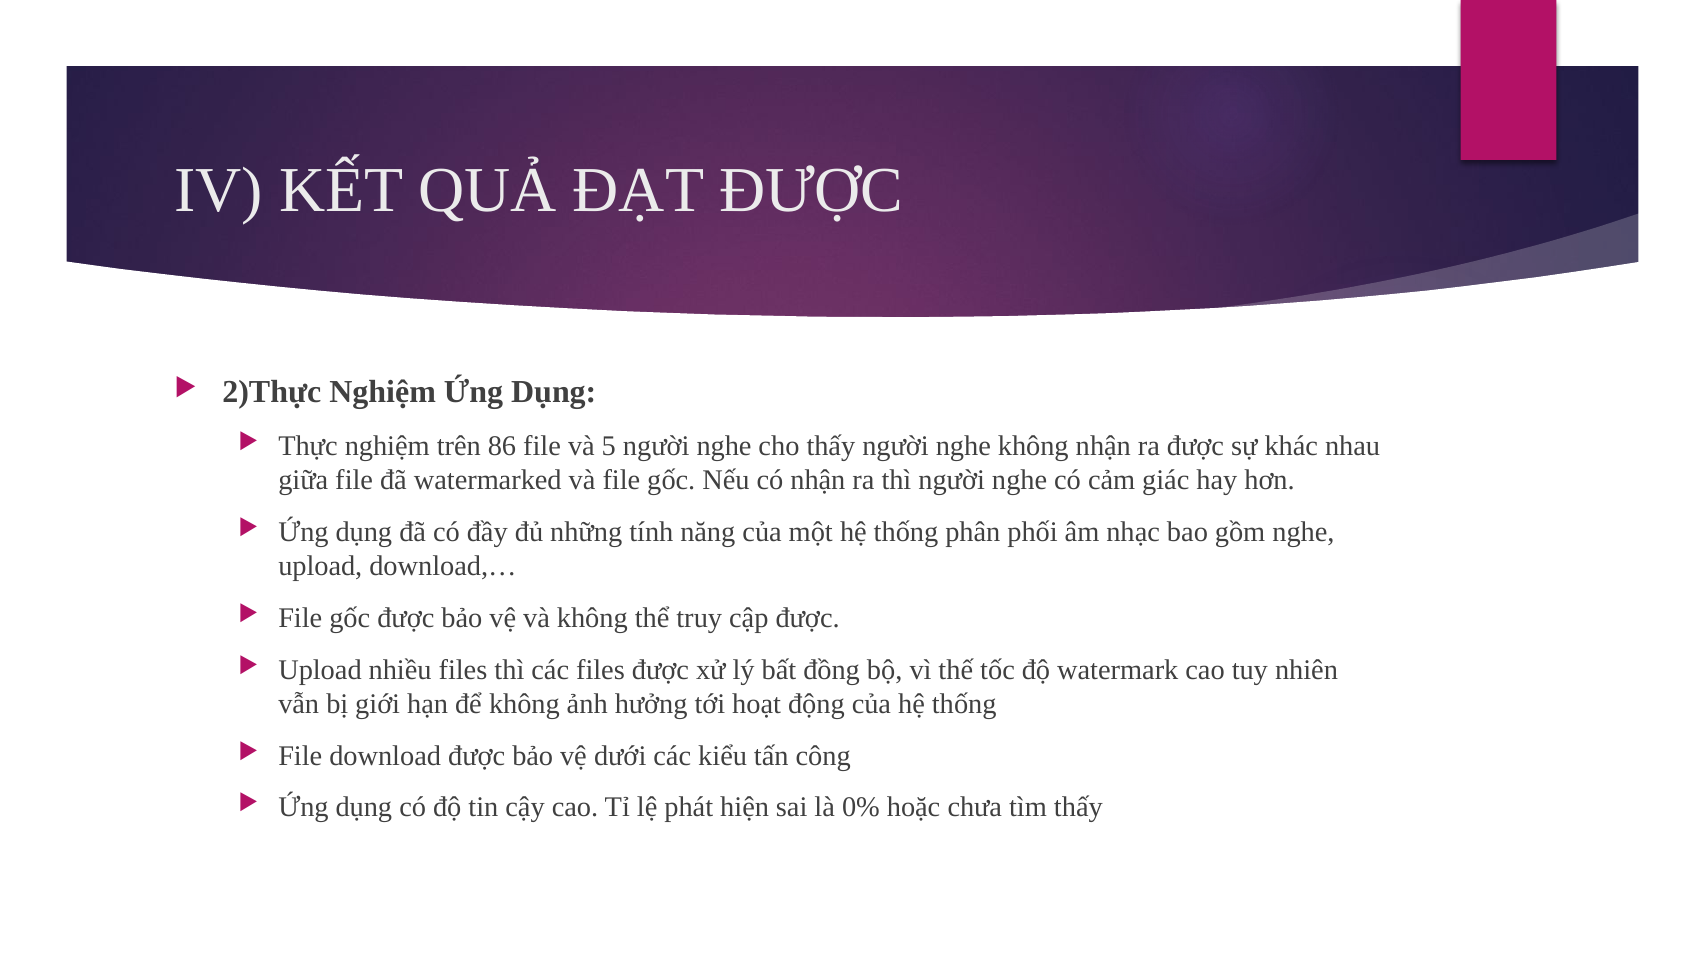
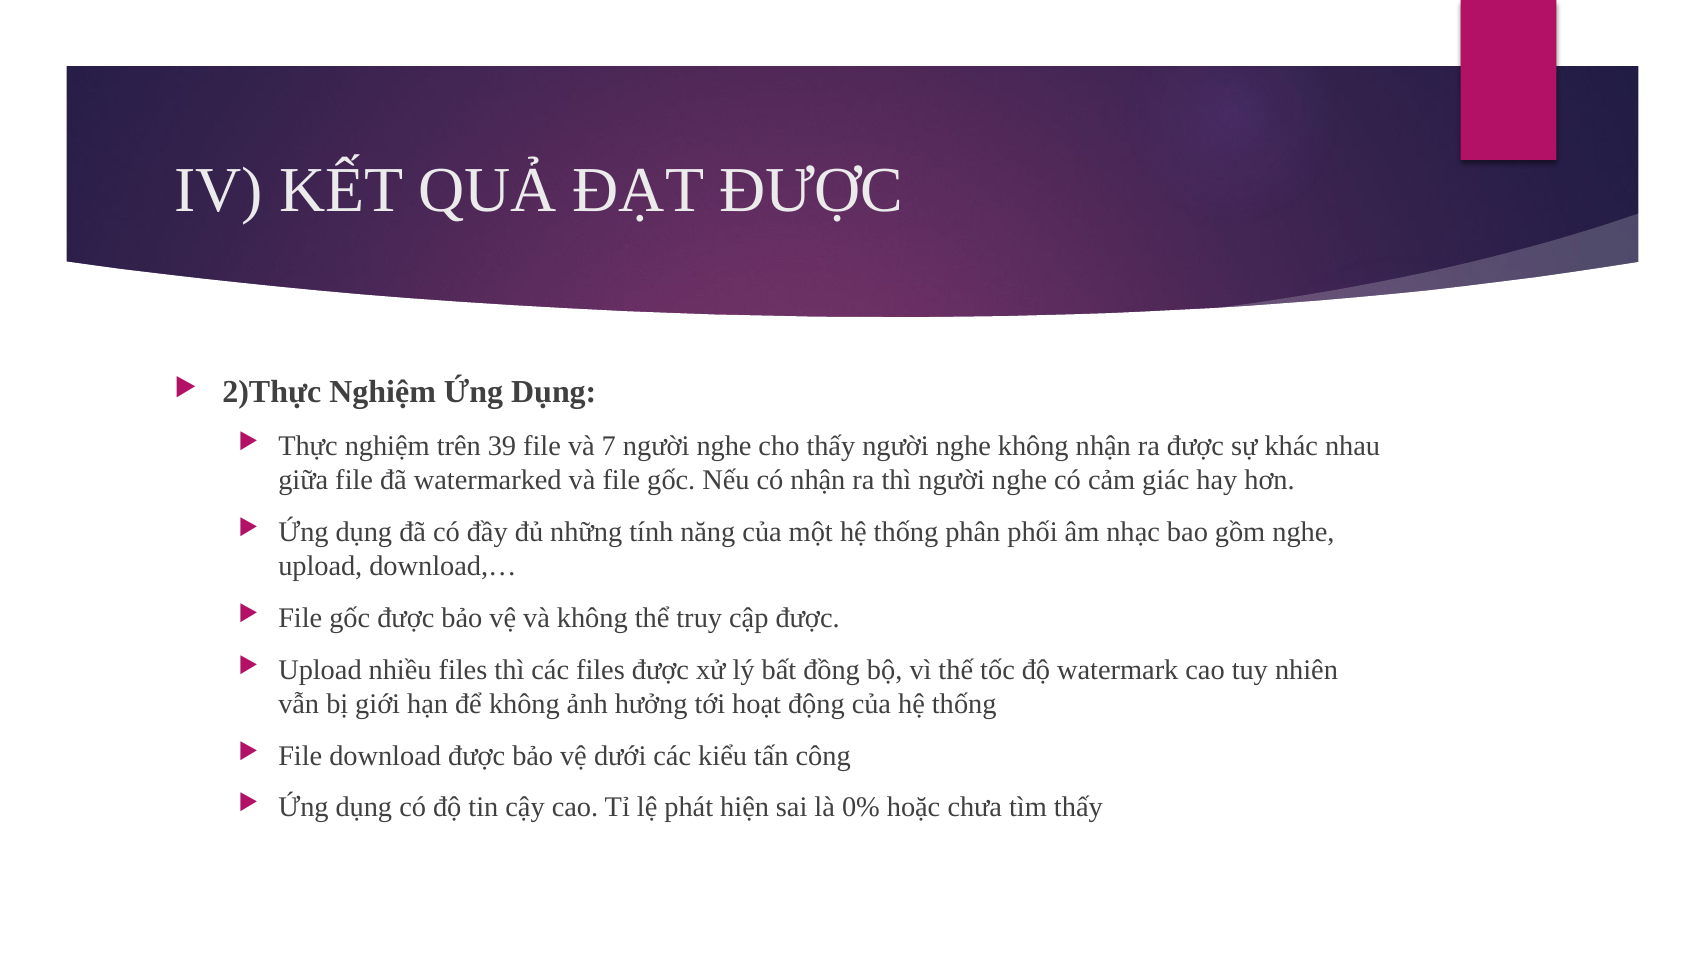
86: 86 -> 39
5: 5 -> 7
